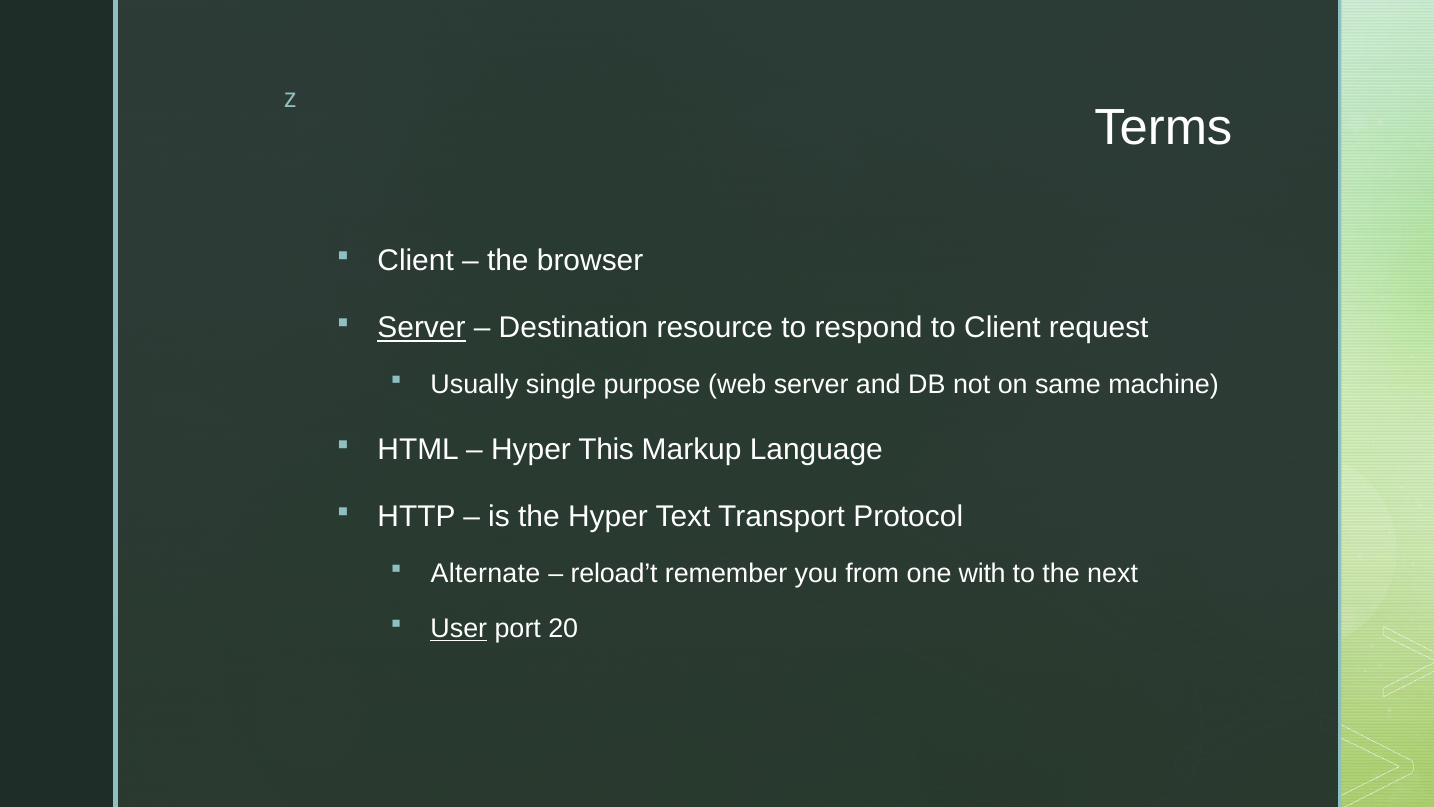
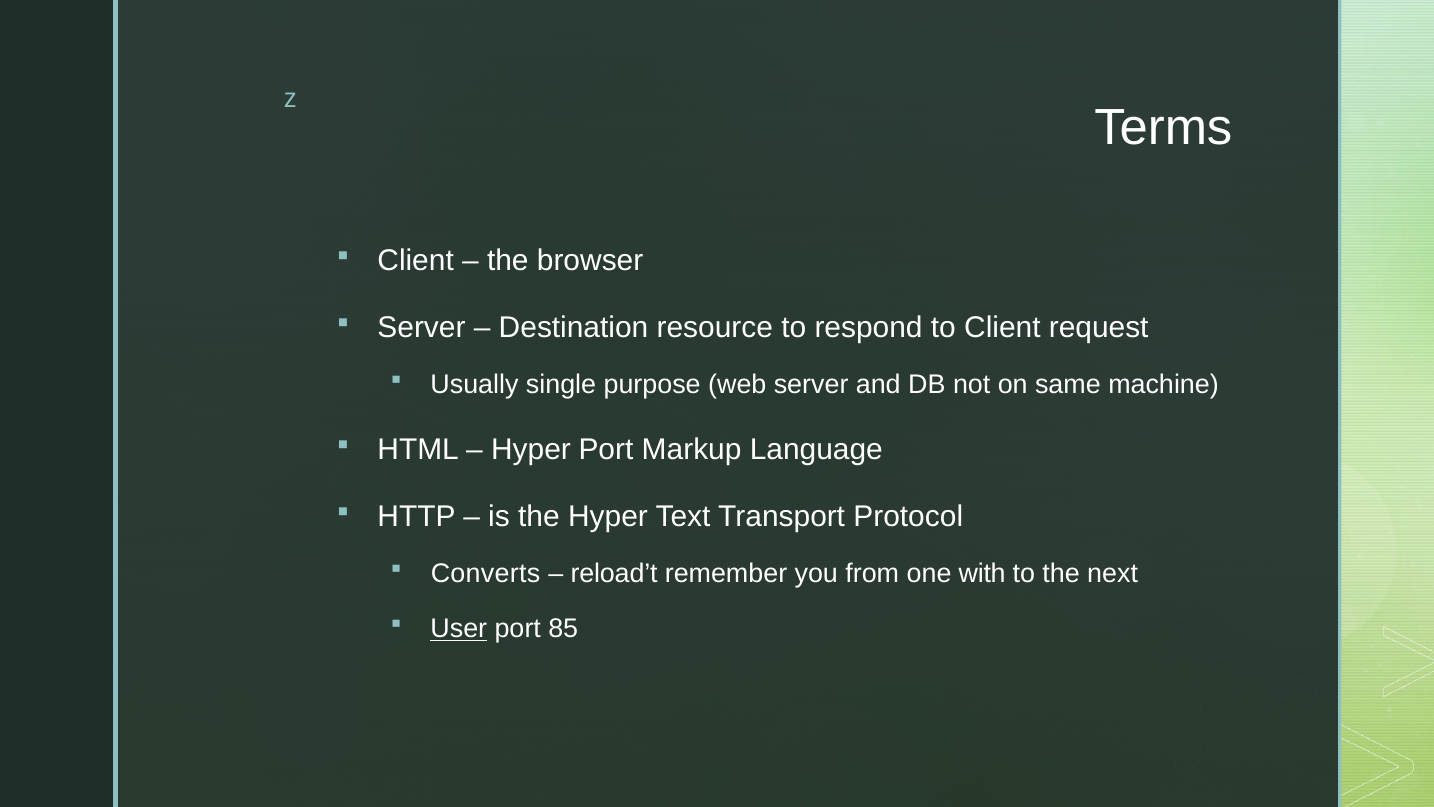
Server at (422, 328) underline: present -> none
Hyper This: This -> Port
Alternate: Alternate -> Converts
20: 20 -> 85
